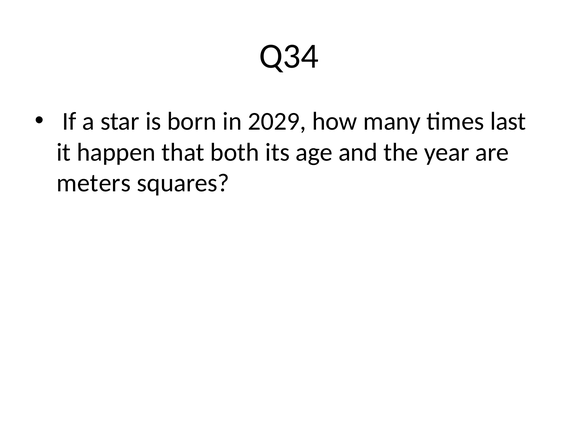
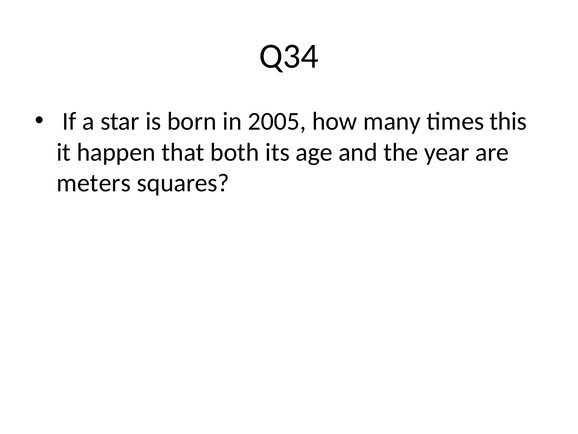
2029: 2029 -> 2005
last: last -> this
